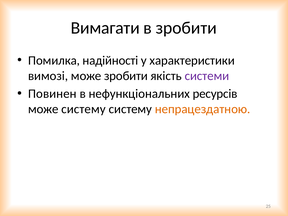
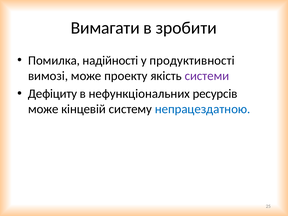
характеристики: характеристики -> продуктивності
може зробити: зробити -> проекту
Повинен: Повинен -> Дефіциту
може систему: систему -> кінцевій
непрацездатною colour: orange -> blue
